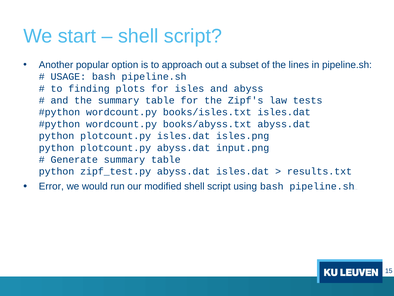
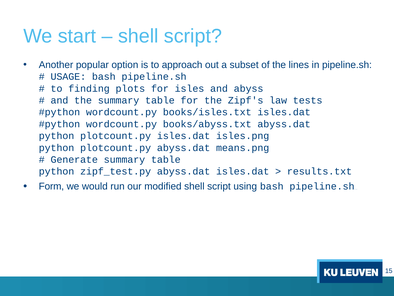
input.png: input.png -> means.png
Error: Error -> Form
